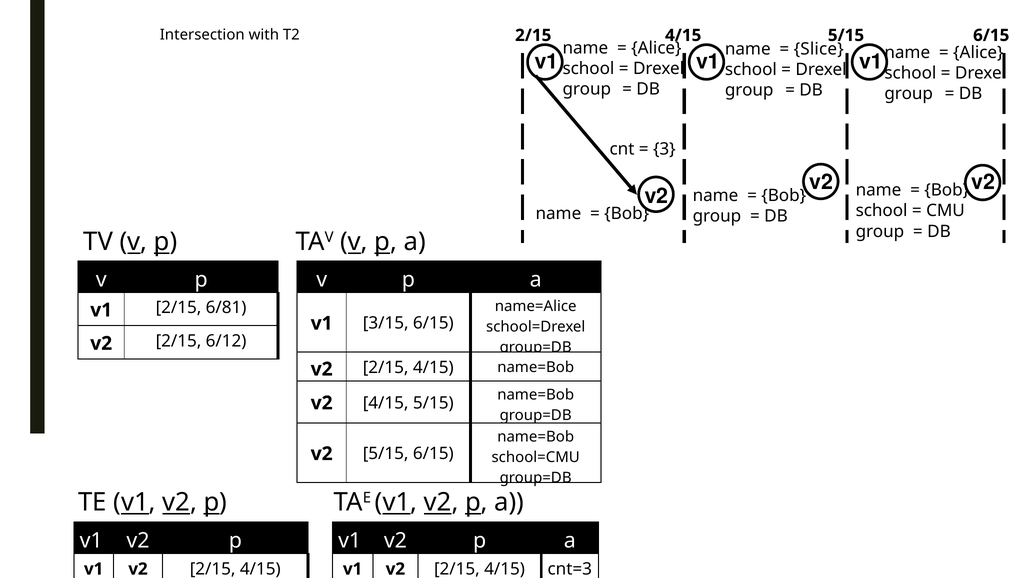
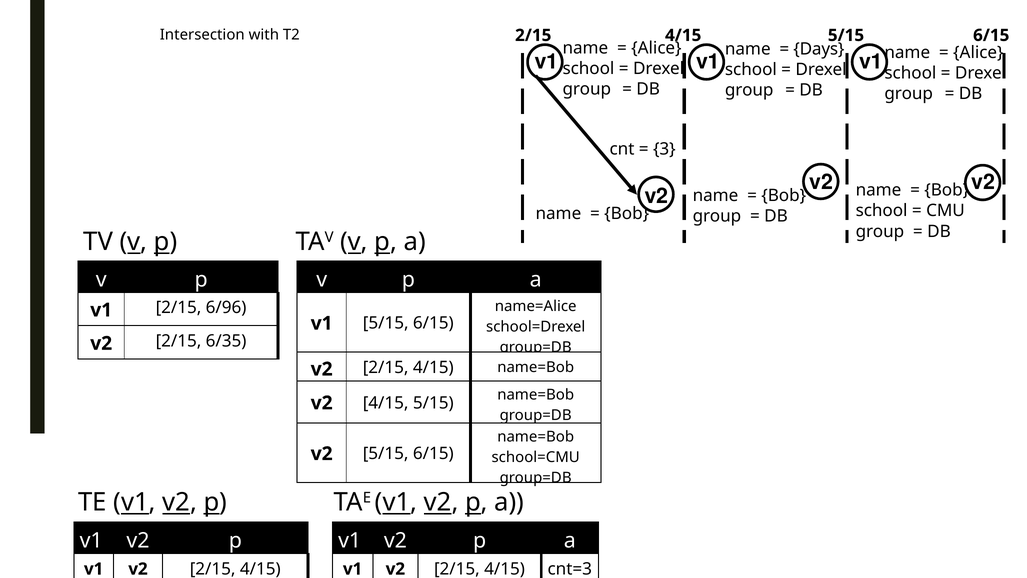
Slice: Slice -> Days
6/81: 6/81 -> 6/96
v1 3/15: 3/15 -> 5/15
6/12: 6/12 -> 6/35
